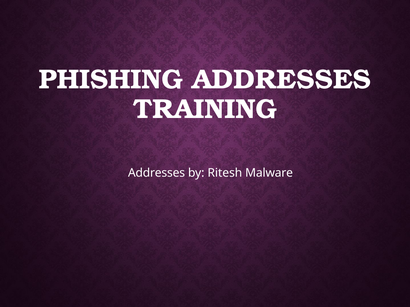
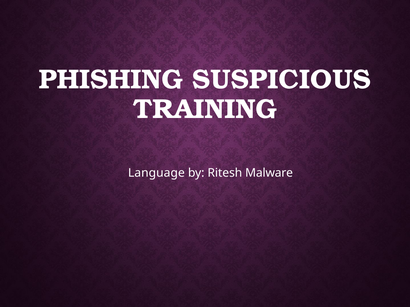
PHISHING ADDRESSES: ADDRESSES -> SUSPICIOUS
Addresses at (157, 173): Addresses -> Language
